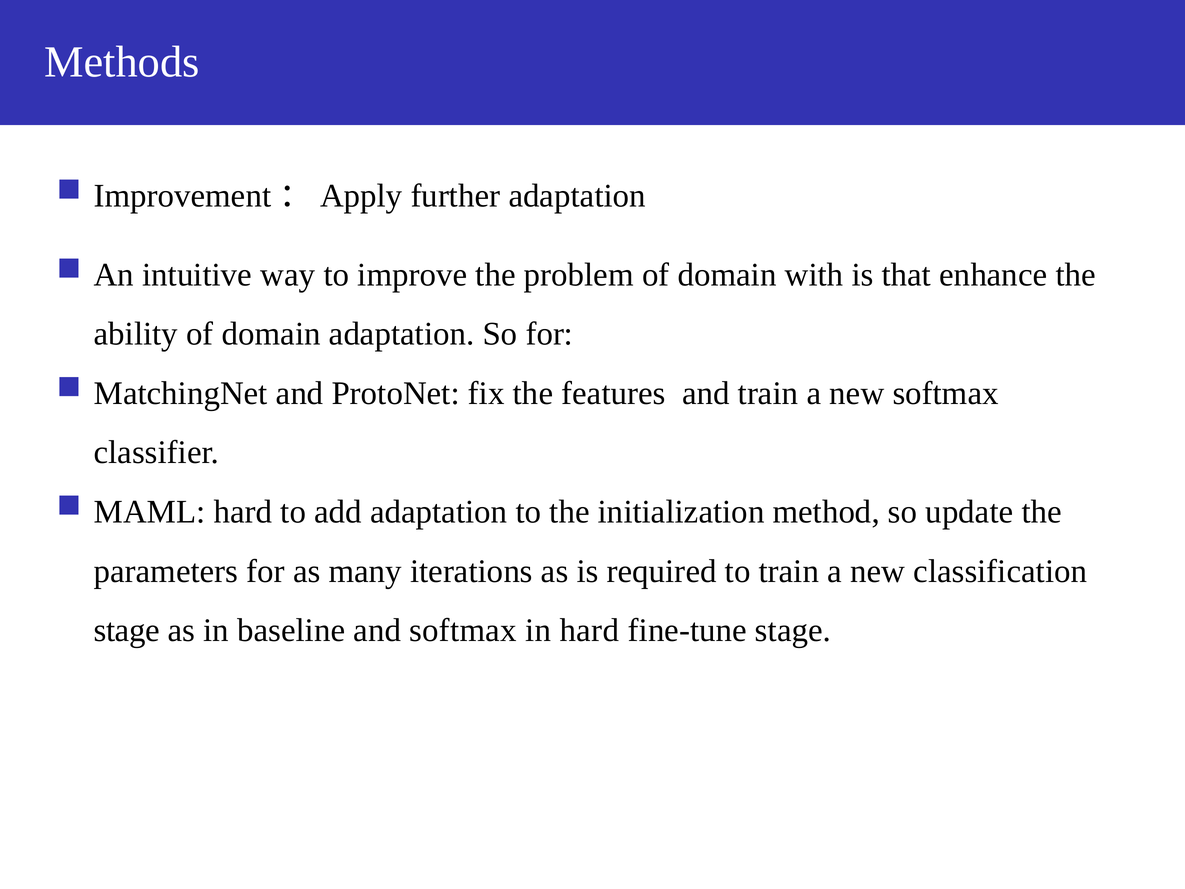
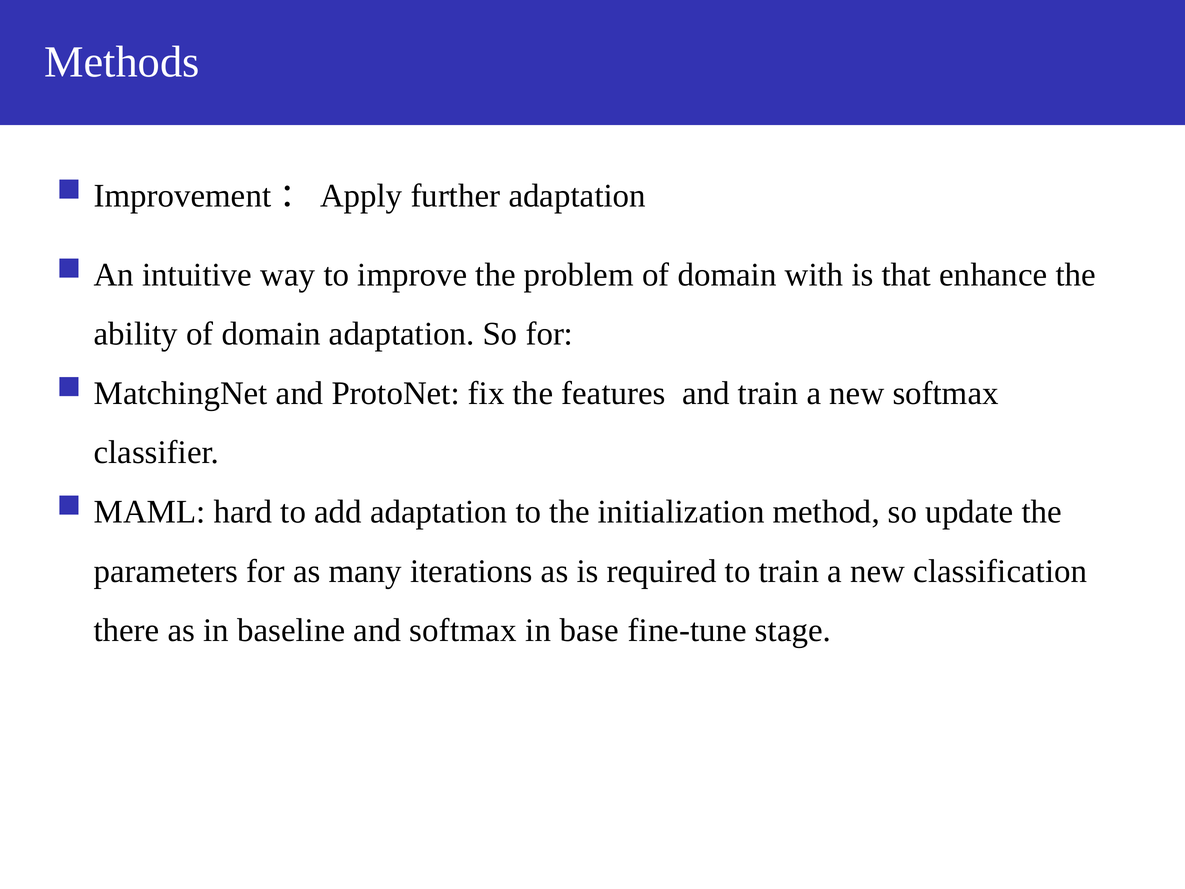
stage at (127, 630): stage -> there
in hard: hard -> base
